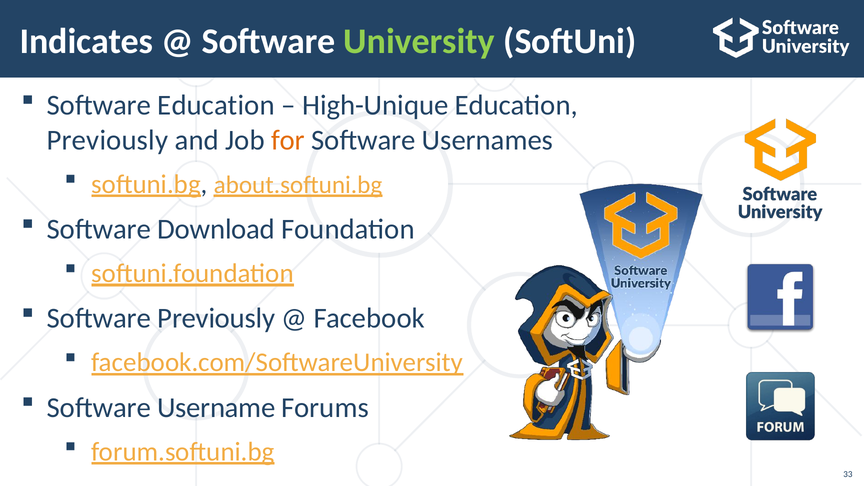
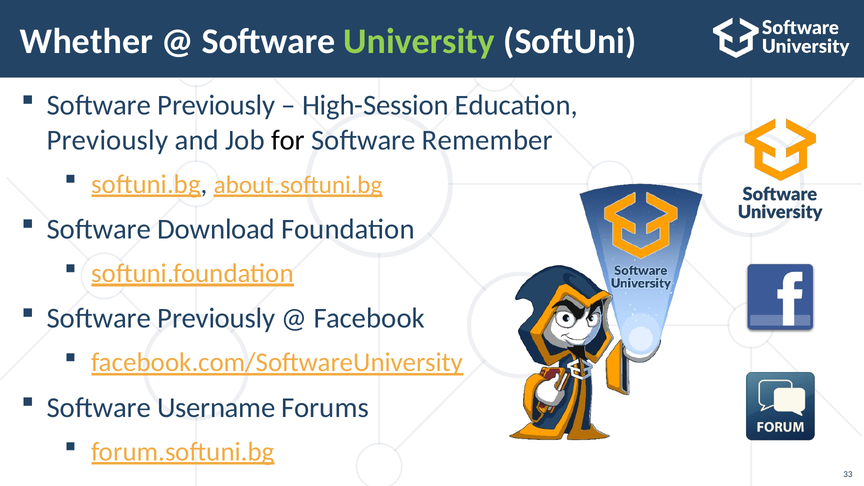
Indicates: Indicates -> Whether
Education at (216, 105): Education -> Previously
High-Unique: High-Unique -> High-Session
for colour: orange -> black
Usernames: Usernames -> Remember
